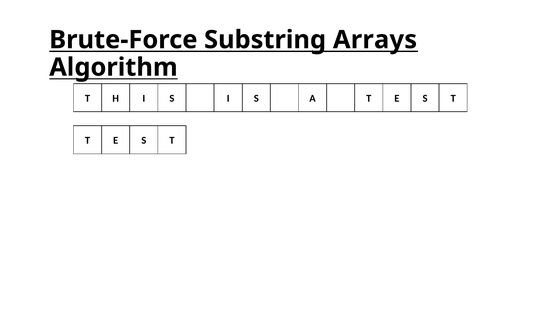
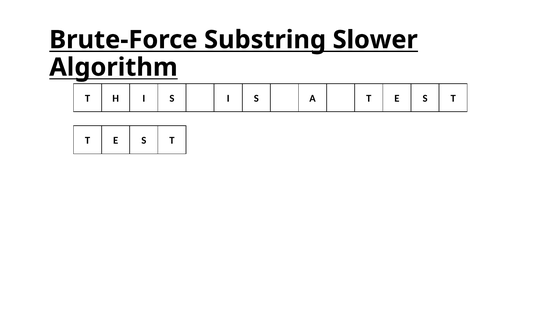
Arrays: Arrays -> Slower
